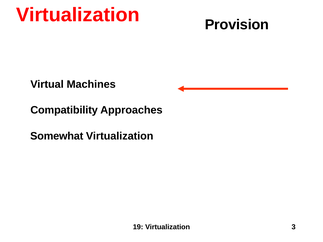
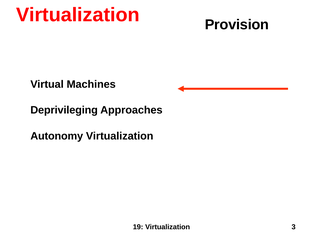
Compatibility: Compatibility -> Deprivileging
Somewhat: Somewhat -> Autonomy
